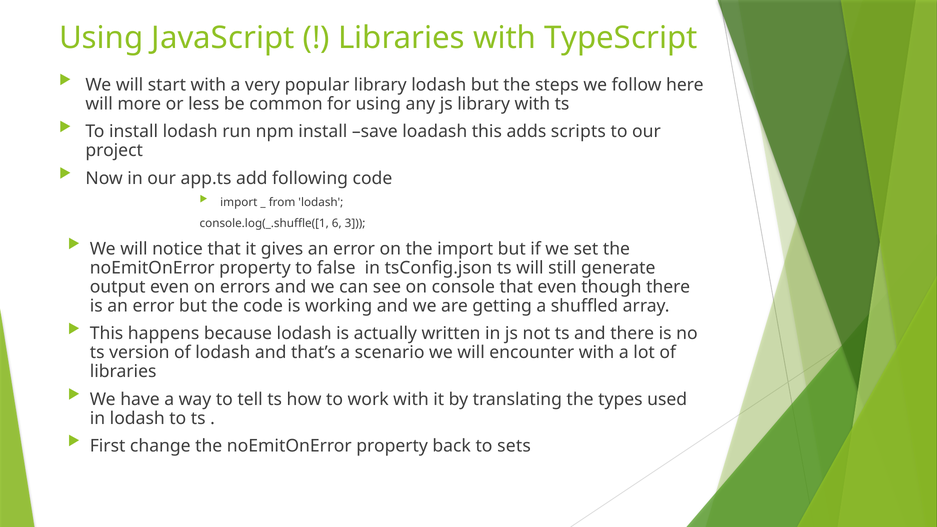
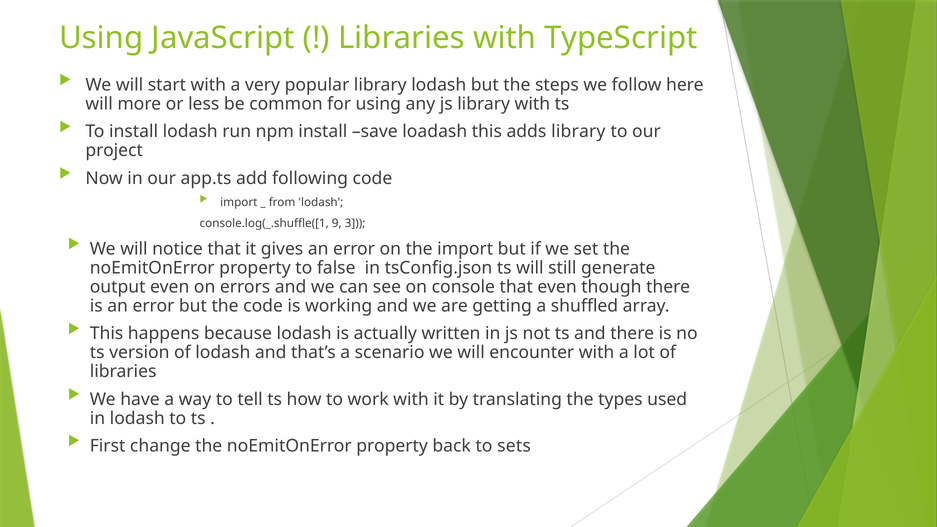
adds scripts: scripts -> library
6: 6 -> 9
